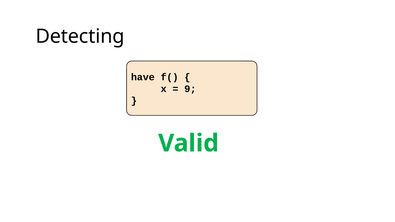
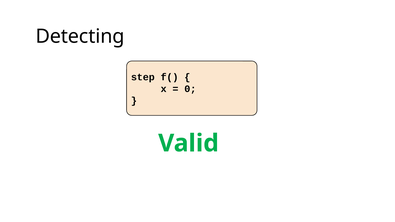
have: have -> step
9: 9 -> 0
